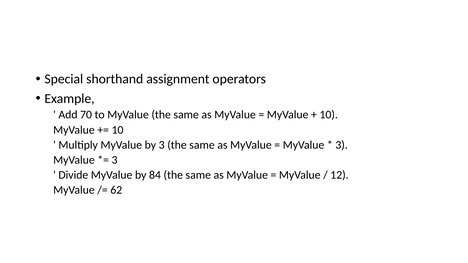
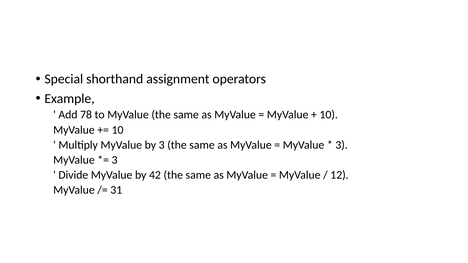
70: 70 -> 78
84: 84 -> 42
62: 62 -> 31
